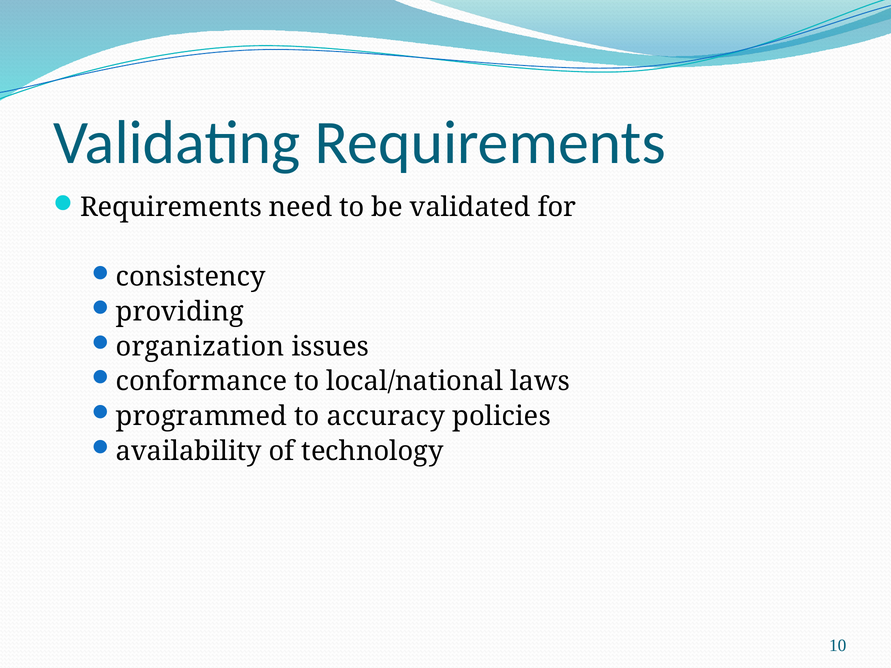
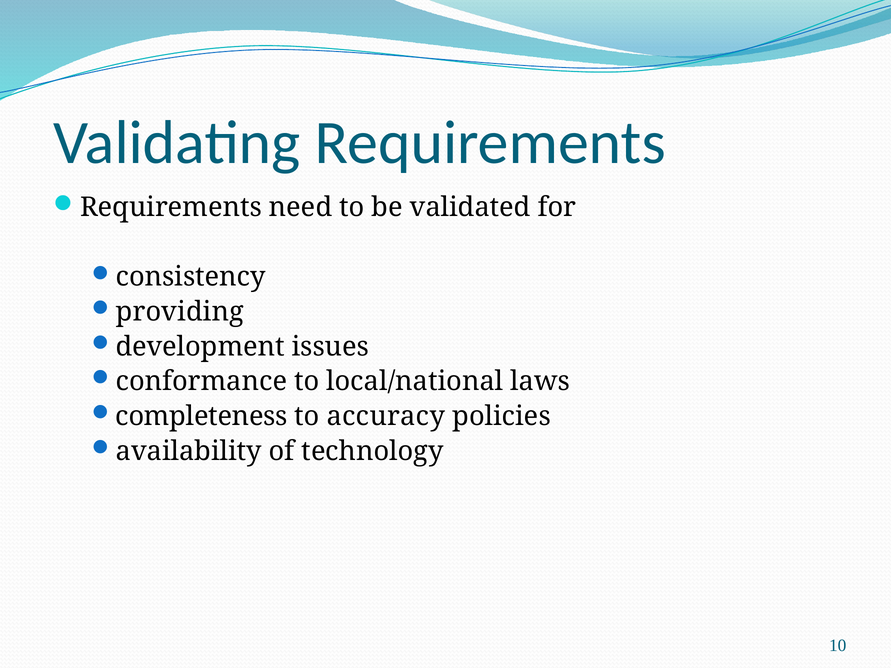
organization: organization -> development
programmed: programmed -> completeness
